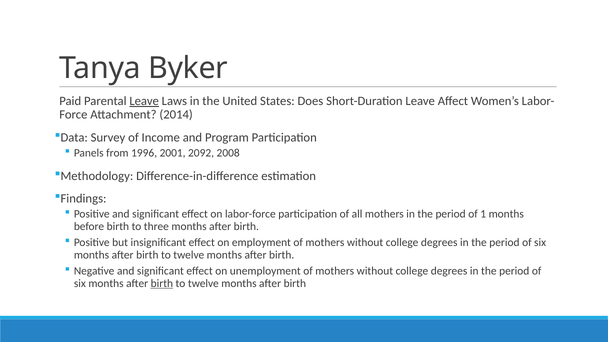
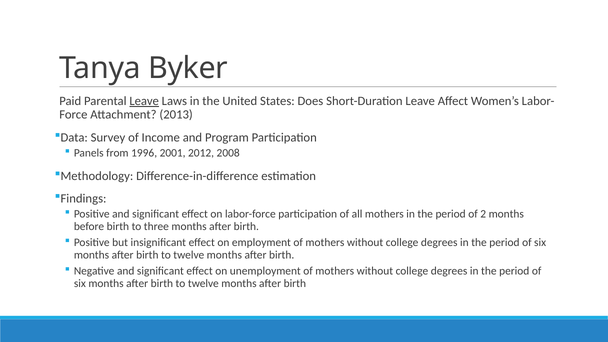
2014: 2014 -> 2013
2092: 2092 -> 2012
1: 1 -> 2
birth at (162, 283) underline: present -> none
